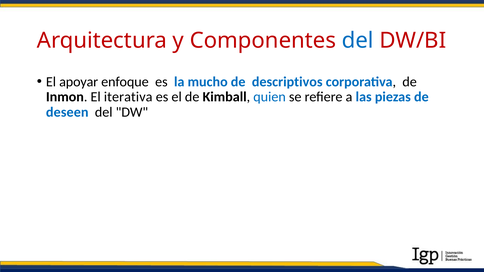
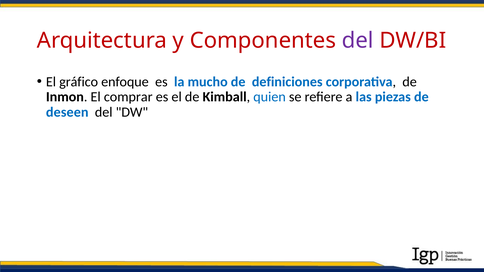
del at (358, 41) colour: blue -> purple
apoyar: apoyar -> gráfico
descriptivos: descriptivos -> definiciones
iterativa: iterativa -> comprar
